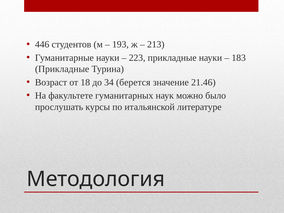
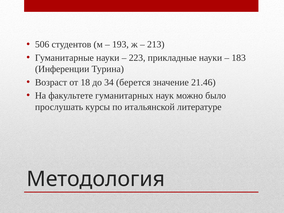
446: 446 -> 506
Прикладные at (62, 69): Прикладные -> Инференции
